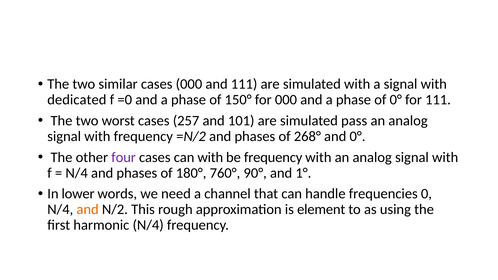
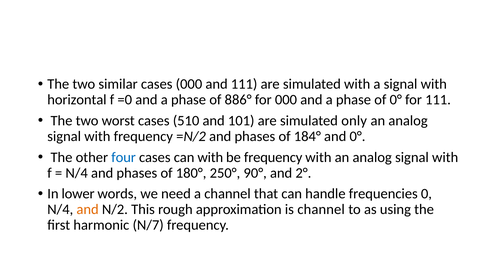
dedicated: dedicated -> horizontal
150°: 150° -> 886°
257: 257 -> 510
pass: pass -> only
268°: 268° -> 184°
four colour: purple -> blue
760°: 760° -> 250°
1°: 1° -> 2°
is element: element -> channel
harmonic N/4: N/4 -> N/7
